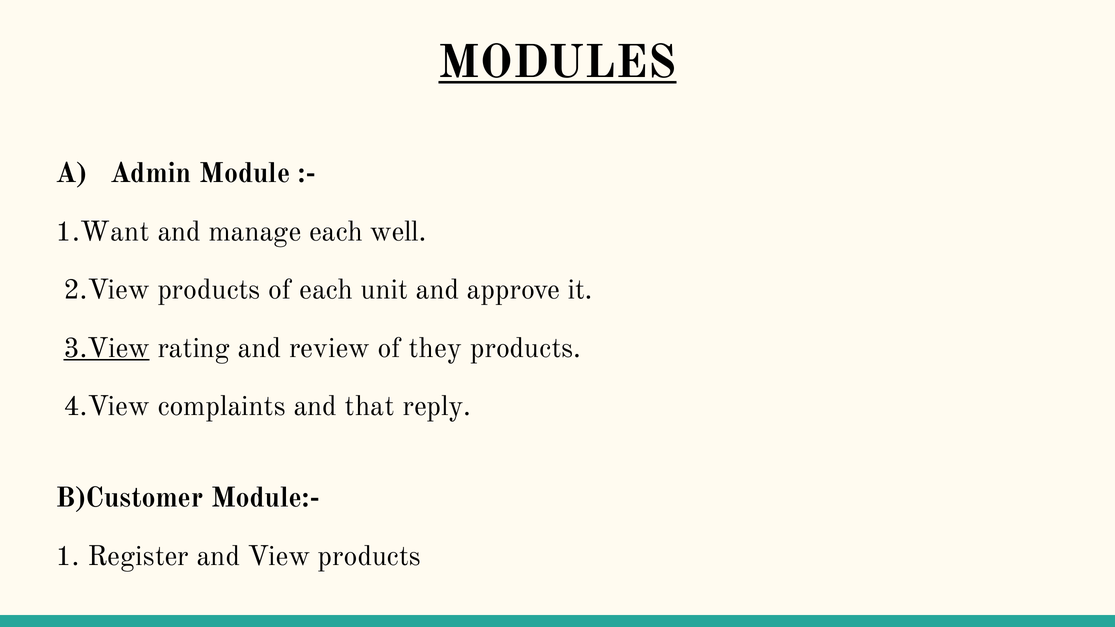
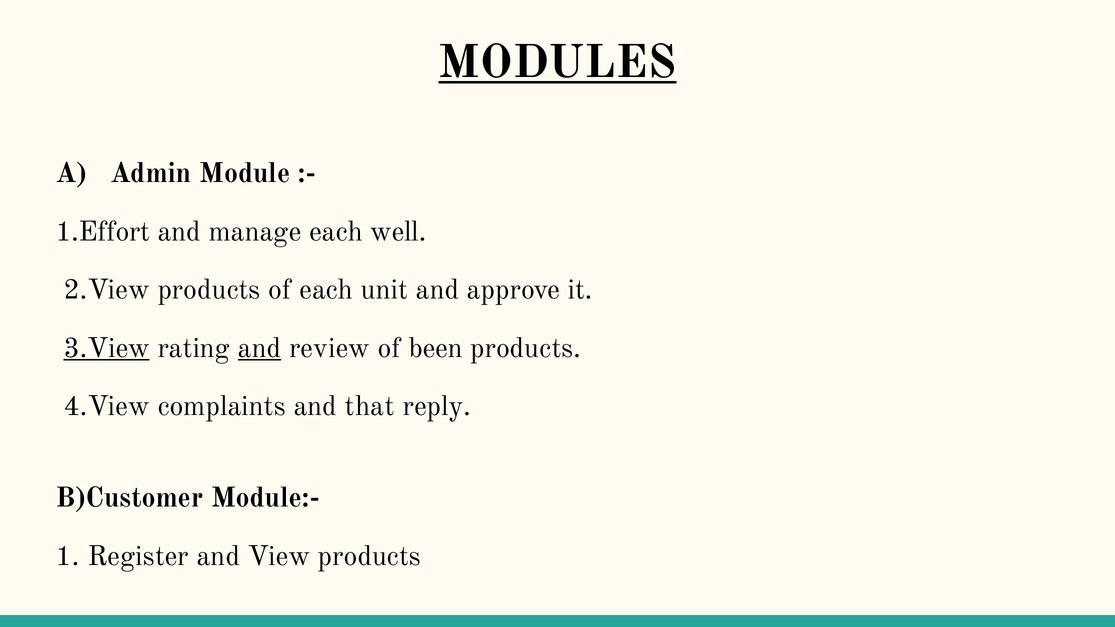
1.Want: 1.Want -> 1.Effort
and at (260, 348) underline: none -> present
they: they -> been
